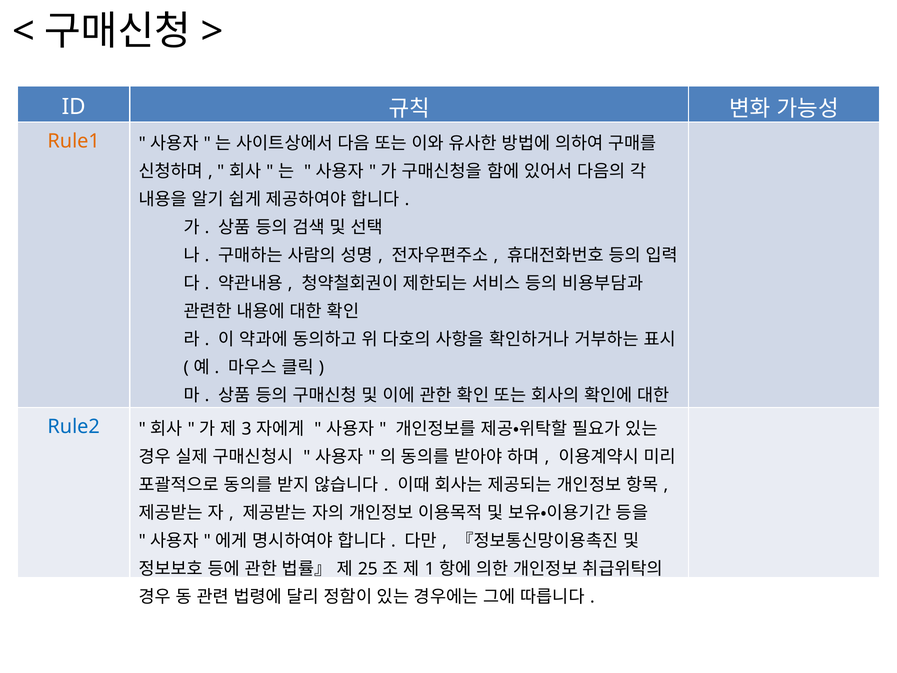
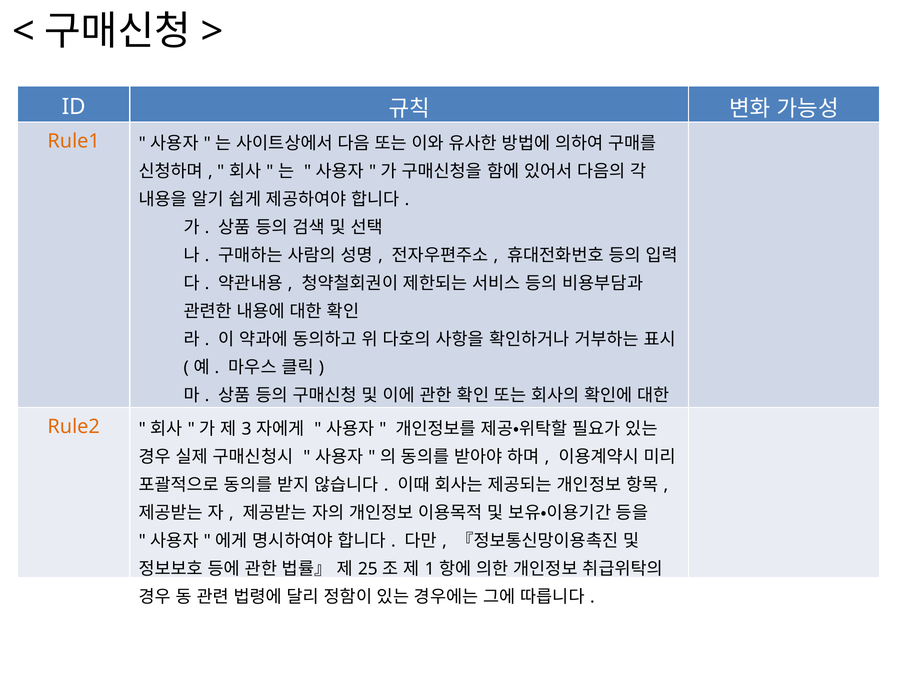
Rule2 colour: blue -> orange
